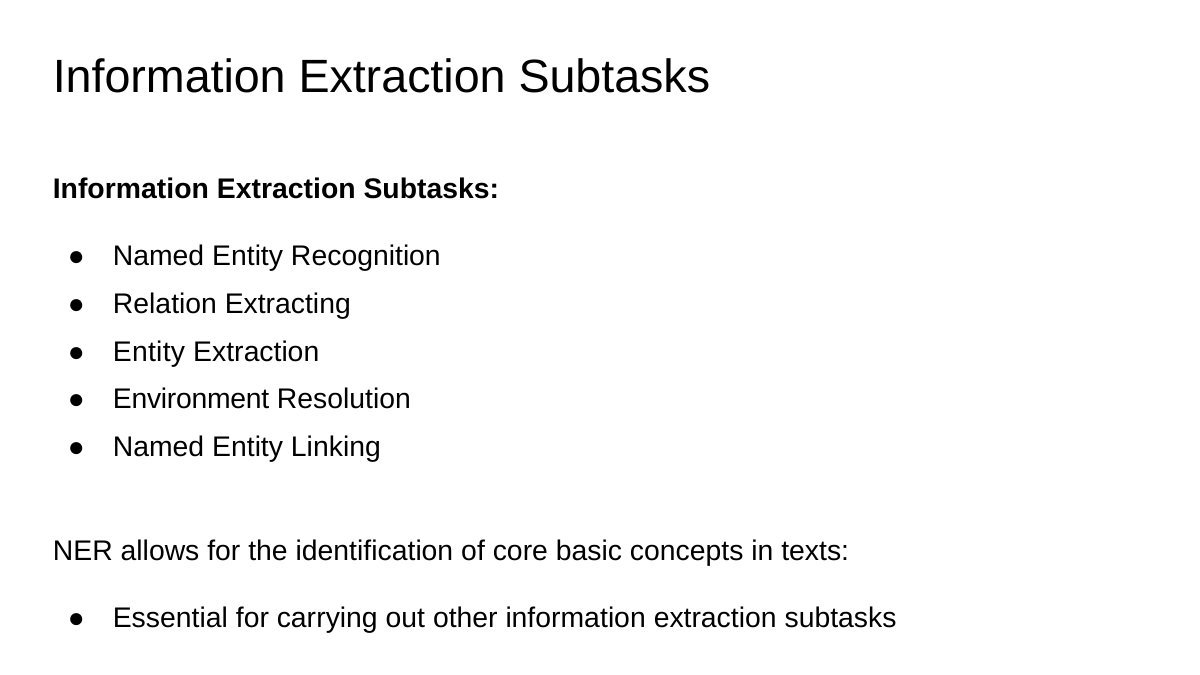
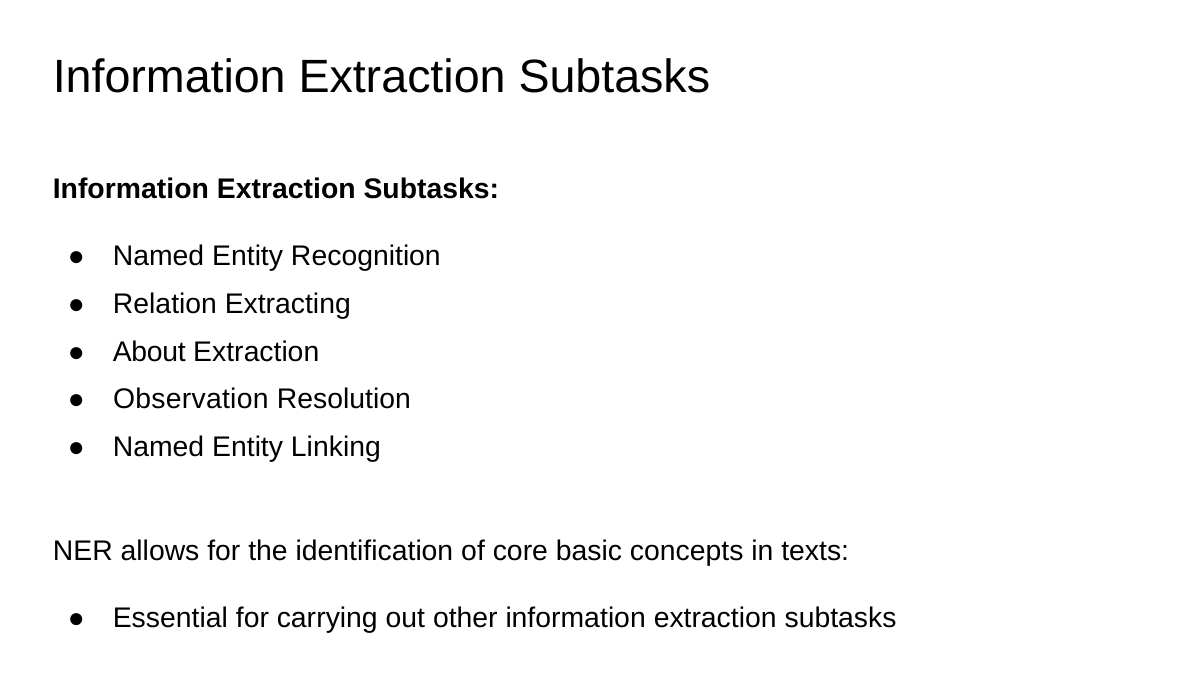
Entity at (149, 352): Entity -> About
Environment: Environment -> Observation
